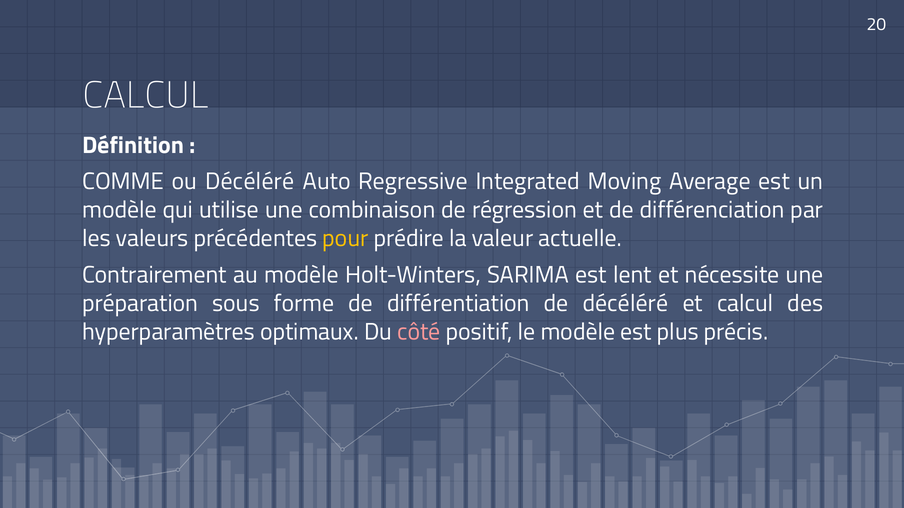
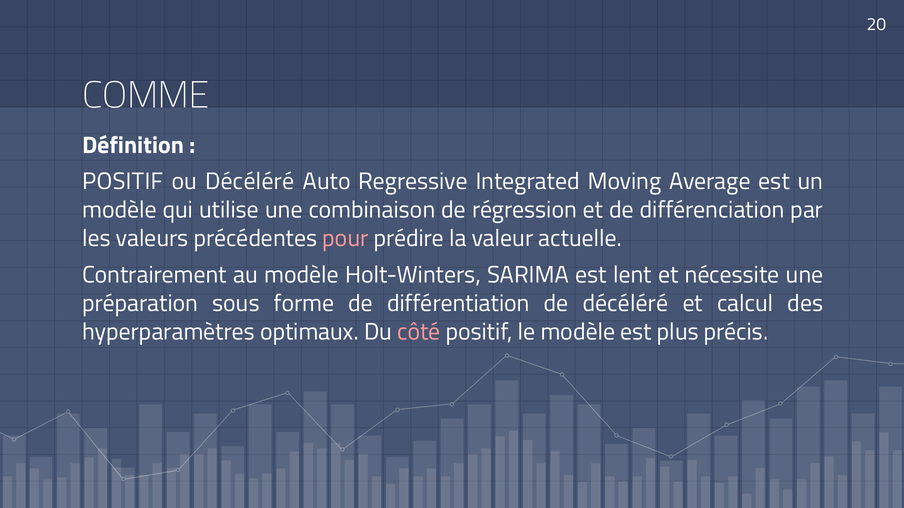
CALCUL at (145, 95): CALCUL -> COMME
COMME at (123, 182): COMME -> POSITIF
pour colour: yellow -> pink
